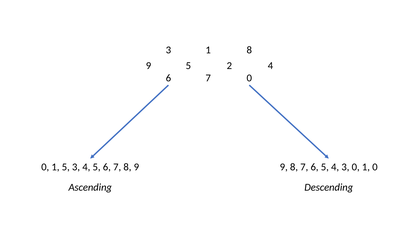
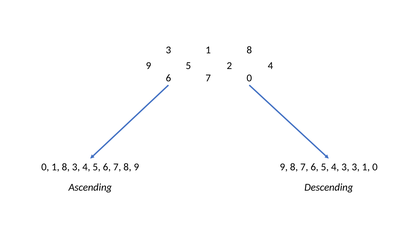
0 1 5: 5 -> 8
3 0: 0 -> 3
